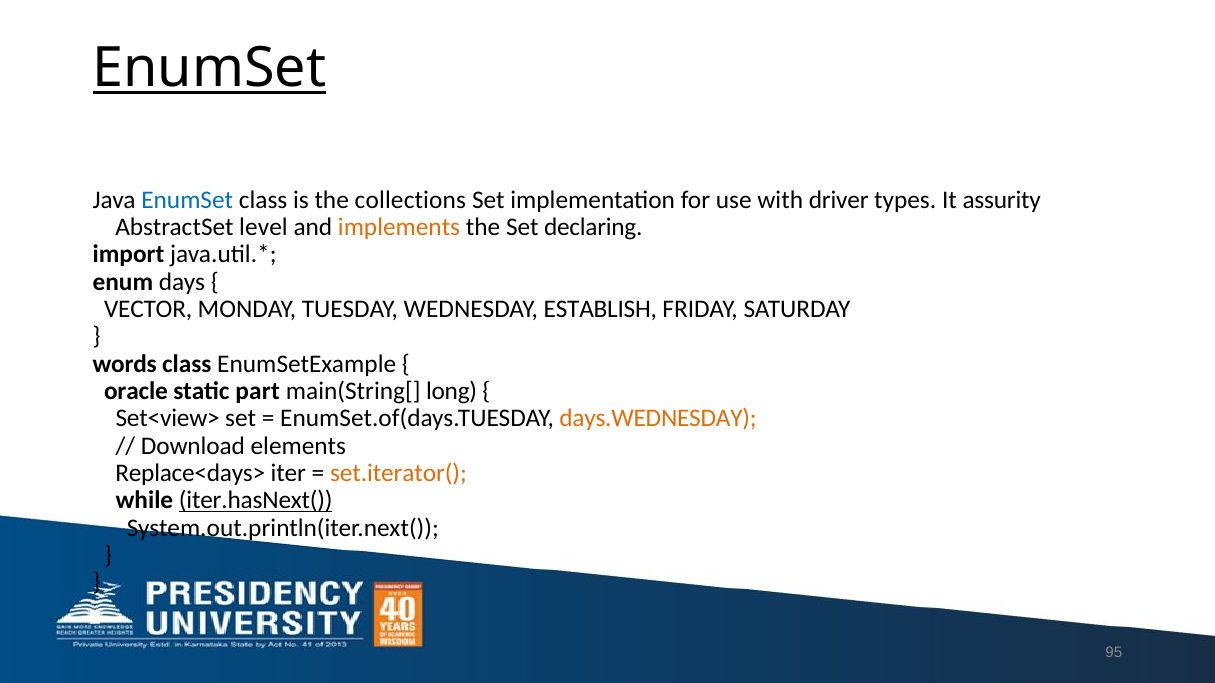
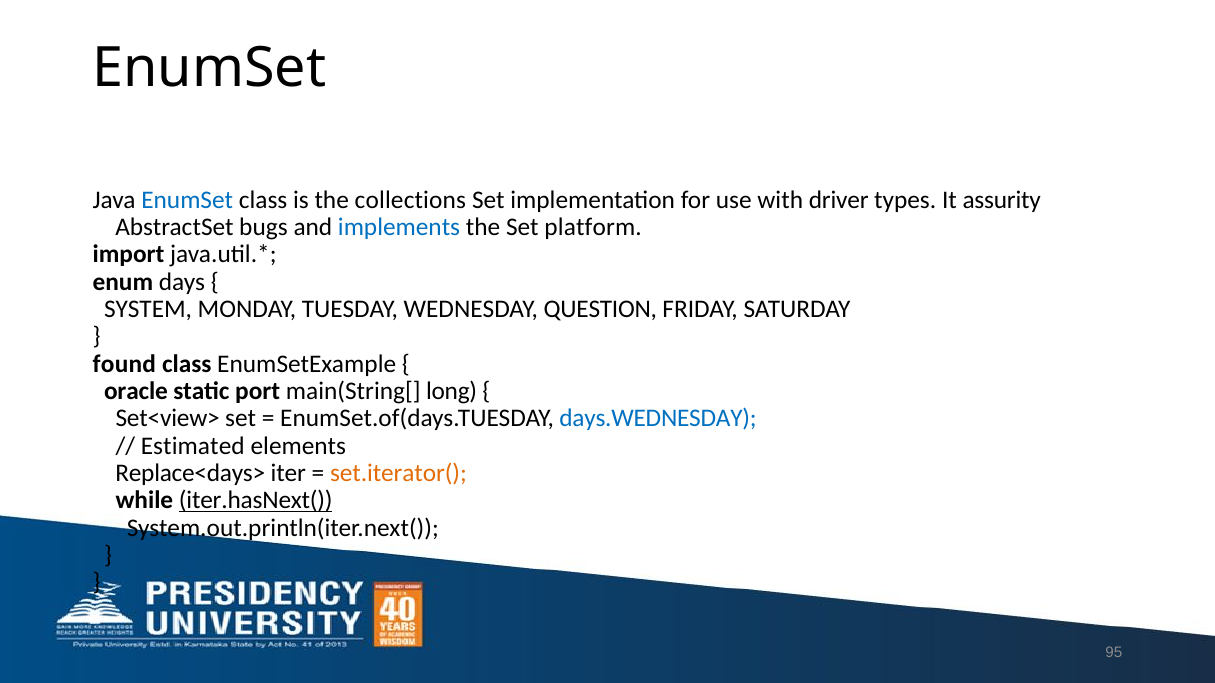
EnumSet at (210, 69) underline: present -> none
level: level -> bugs
implements colour: orange -> blue
declaring: declaring -> platform
VECTOR: VECTOR -> SYSTEM
ESTABLISH: ESTABLISH -> QUESTION
words: words -> found
part: part -> port
days.WEDNESDAY colour: orange -> blue
Download: Download -> Estimated
